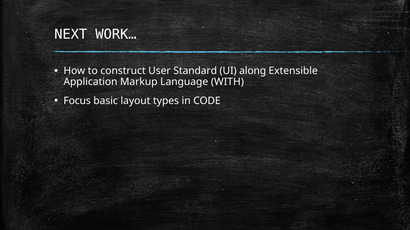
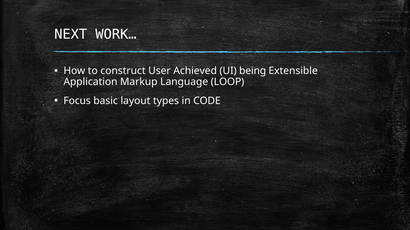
Standard: Standard -> Achieved
along: along -> being
WITH: WITH -> LOOP
